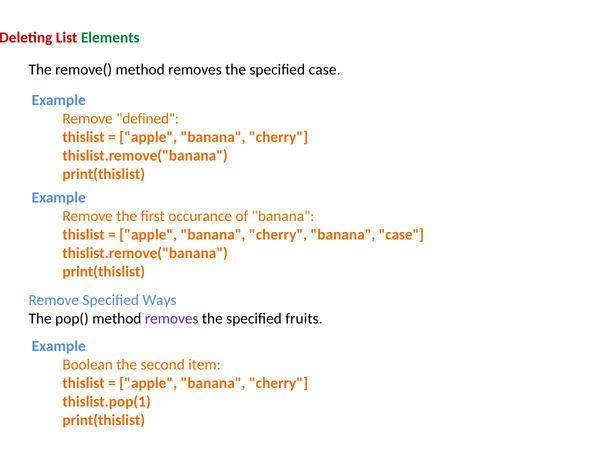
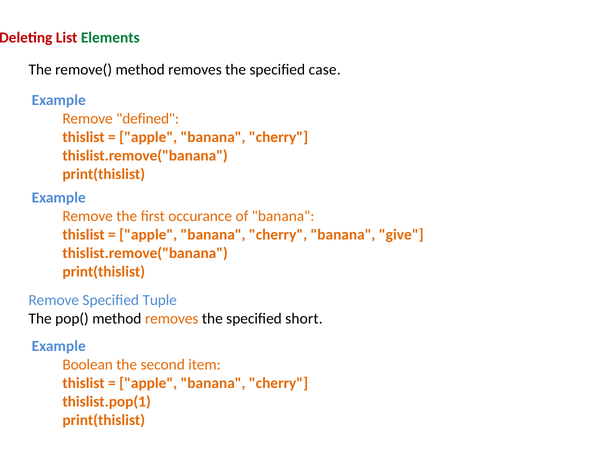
banana case: case -> give
Ways: Ways -> Tuple
removes at (172, 319) colour: purple -> orange
fruits: fruits -> short
